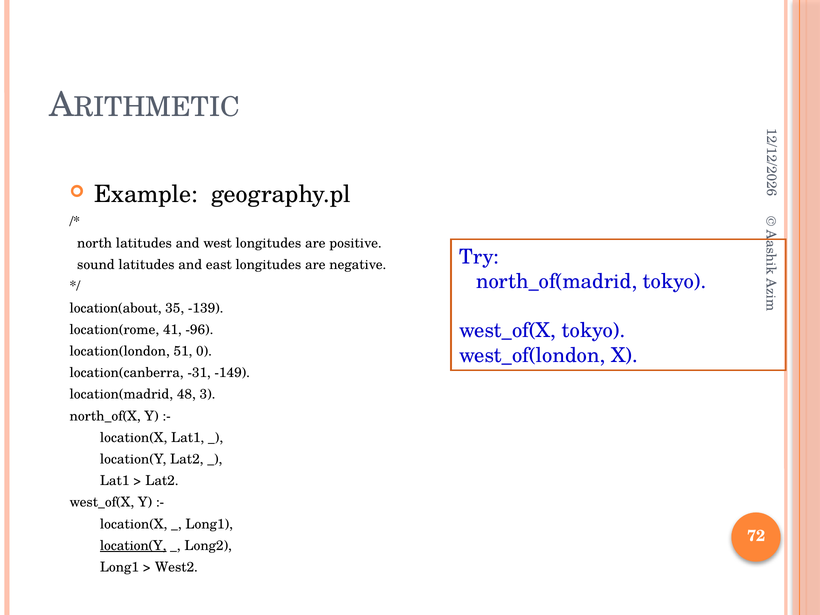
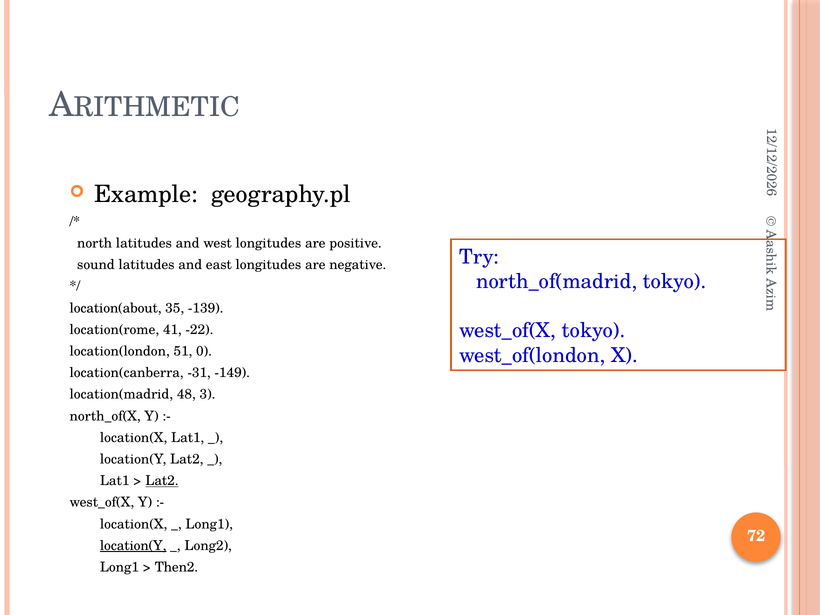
-96: -96 -> -22
Lat2 at (162, 481) underline: none -> present
West2: West2 -> Then2
